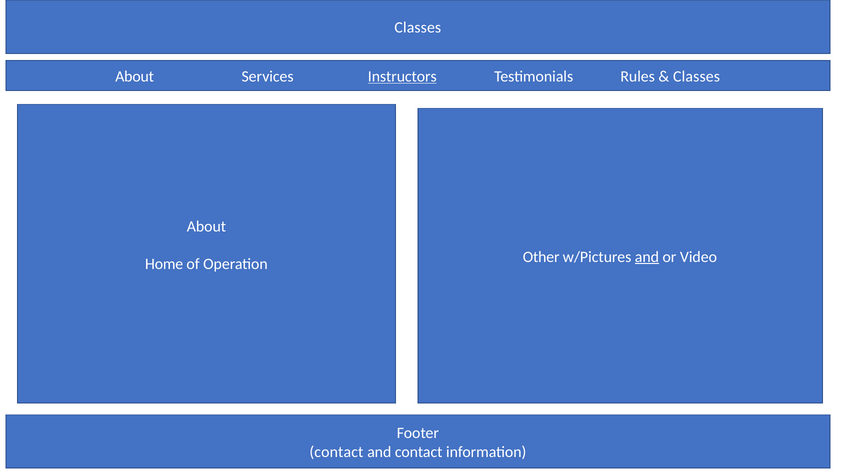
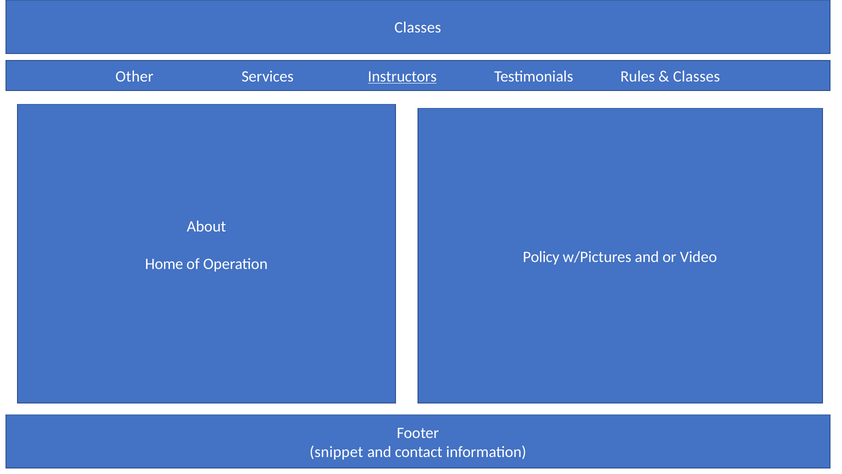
About at (135, 76): About -> Other
Other: Other -> Policy
and at (647, 257) underline: present -> none
contact at (336, 452): contact -> snippet
